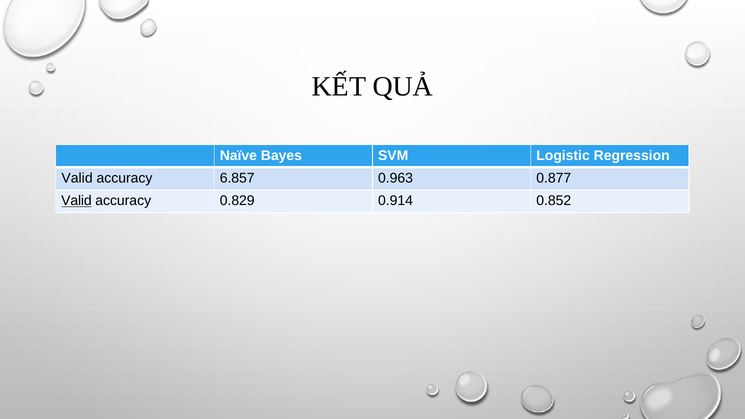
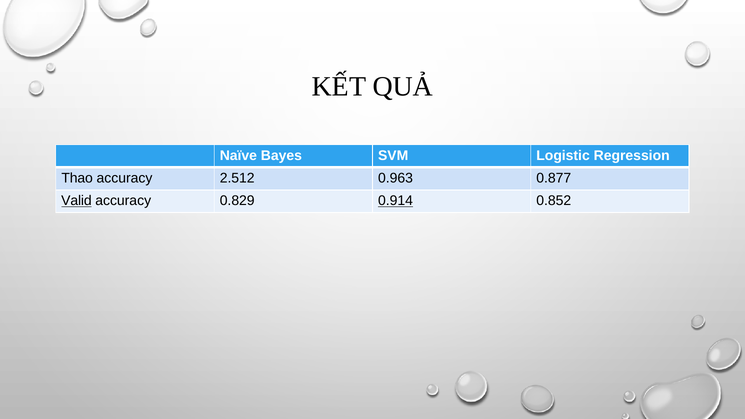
Valid at (77, 178): Valid -> Thao
6.857: 6.857 -> 2.512
0.914 underline: none -> present
